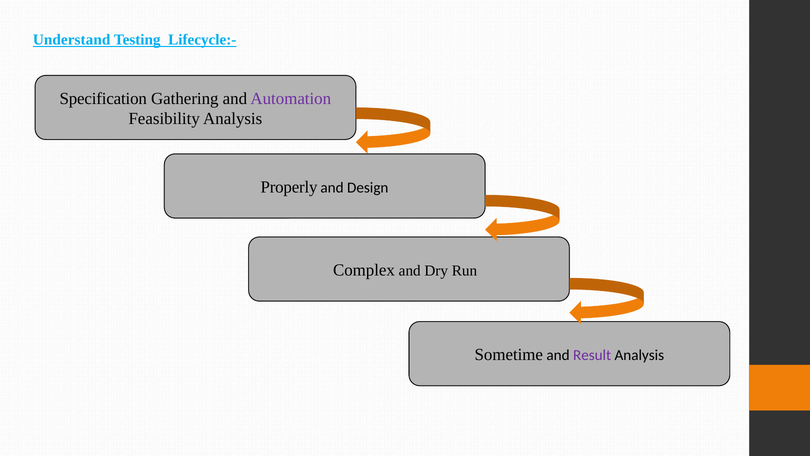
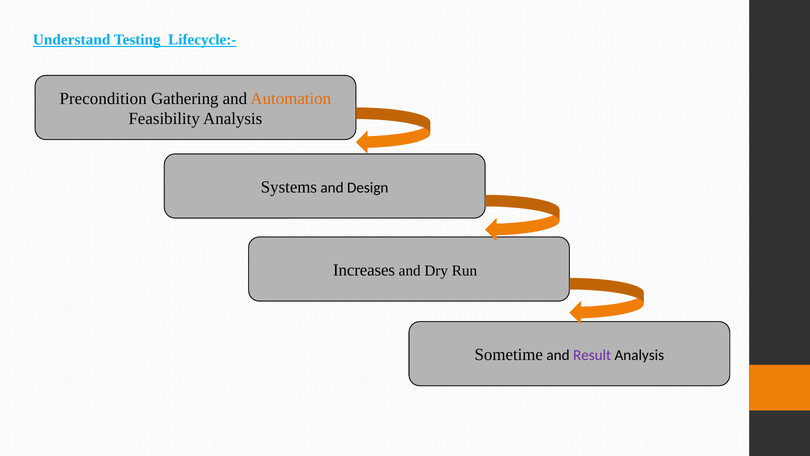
Specification: Specification -> Precondition
Automation colour: purple -> orange
Properly: Properly -> Systems
Complex: Complex -> Increases
